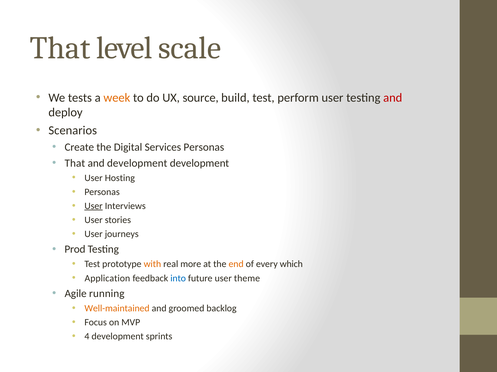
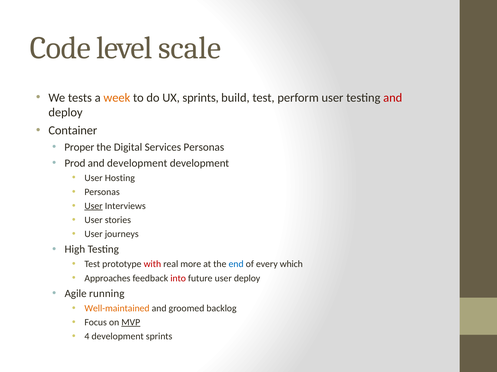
That at (60, 48): That -> Code
UX source: source -> sprints
Scenarios: Scenarios -> Container
Create: Create -> Proper
That at (75, 163): That -> Prod
Prod: Prod -> High
with colour: orange -> red
end colour: orange -> blue
Application: Application -> Approaches
into colour: blue -> red
user theme: theme -> deploy
MVP underline: none -> present
